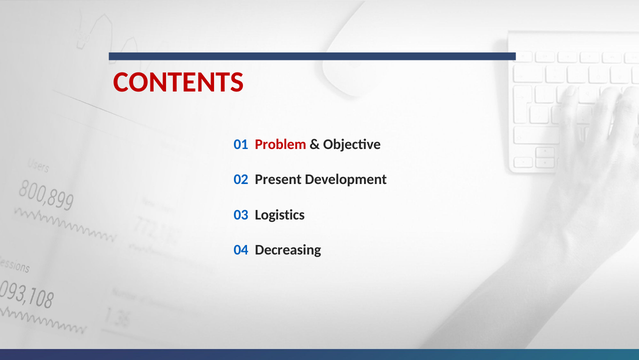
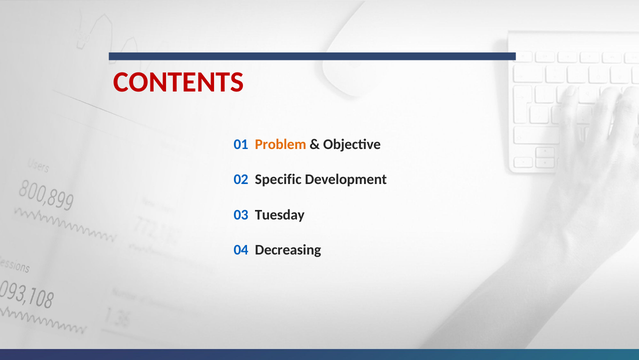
Problem colour: red -> orange
Present: Present -> Specific
Logistics: Logistics -> Tuesday
